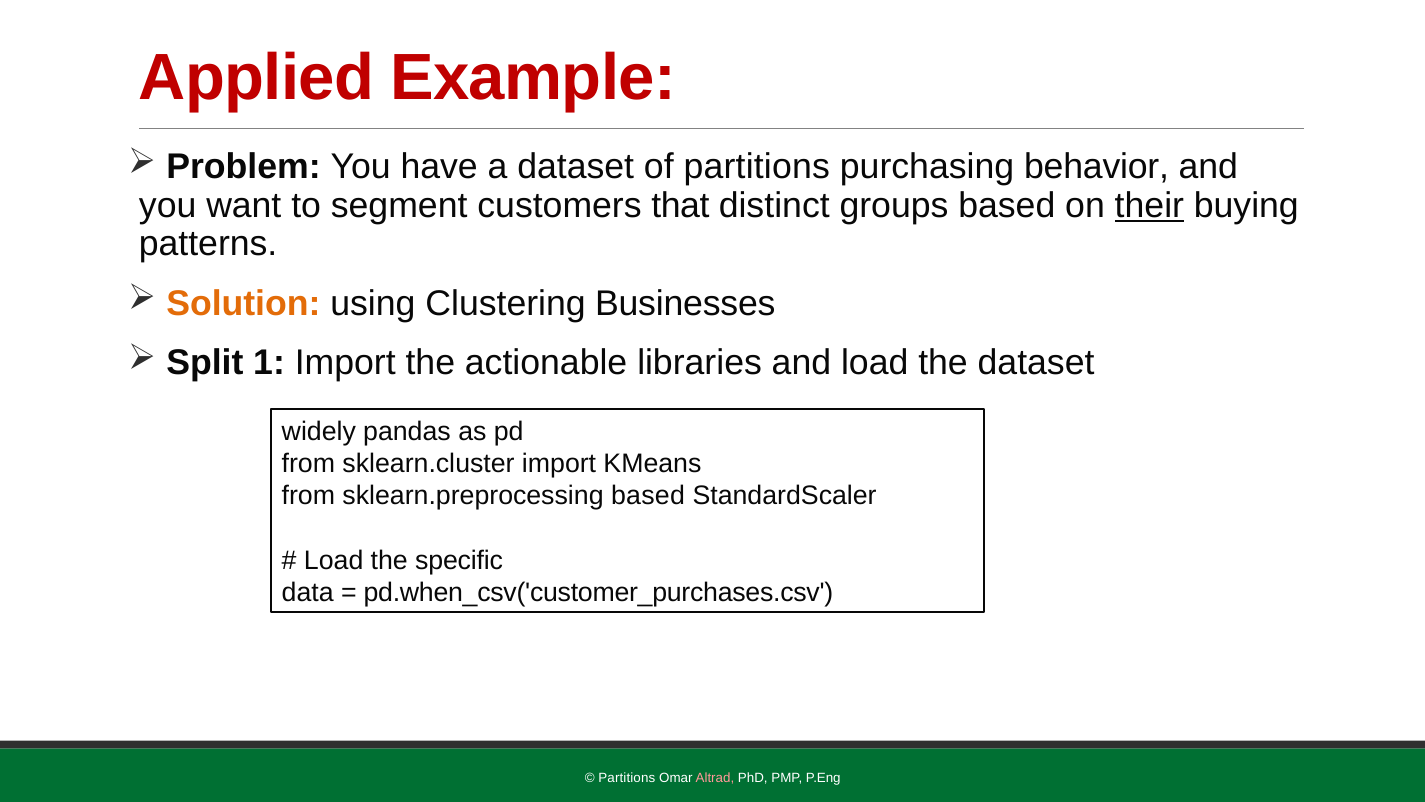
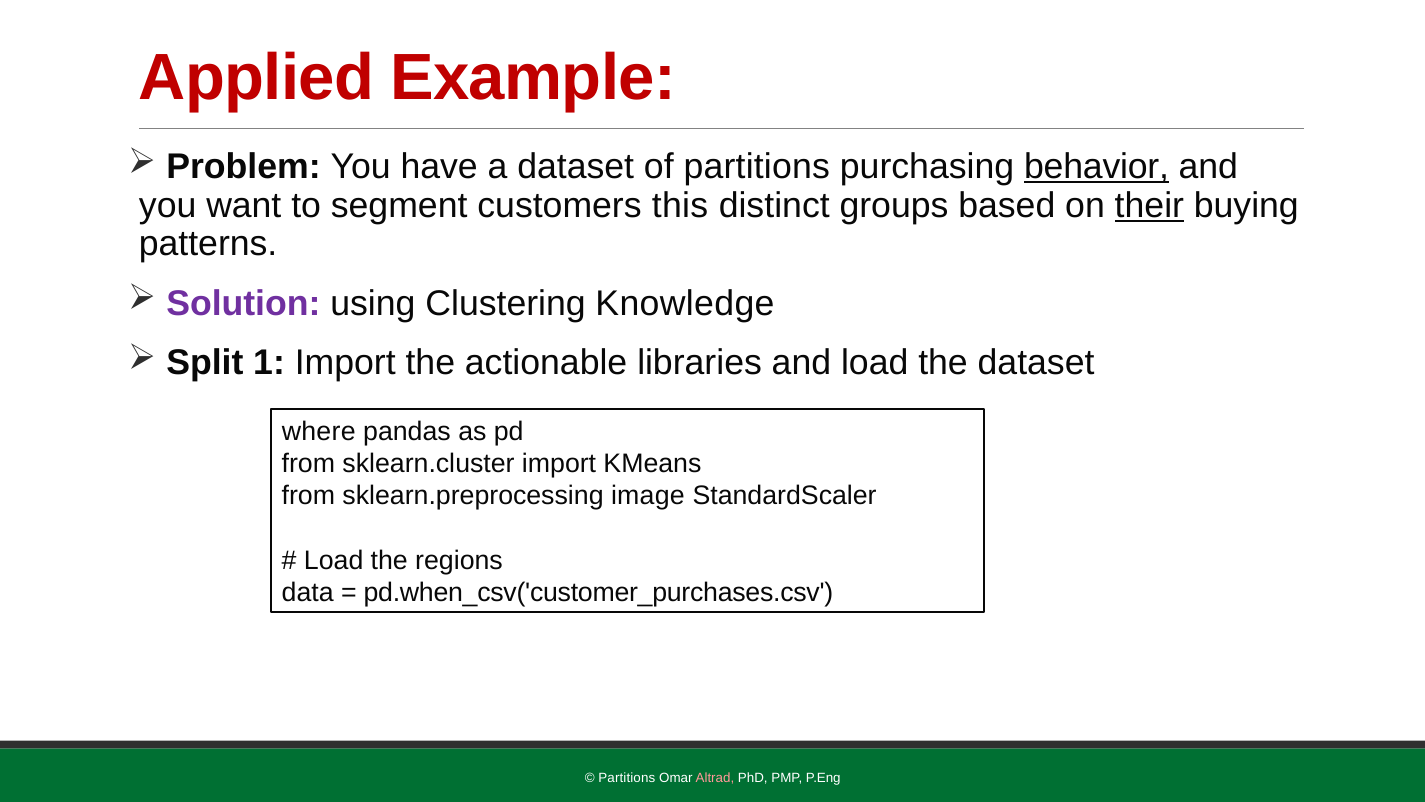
behavior underline: none -> present
that: that -> this
Solution colour: orange -> purple
Businesses: Businesses -> Knowledge
widely: widely -> where
sklearn.preprocessing based: based -> image
specific: specific -> regions
